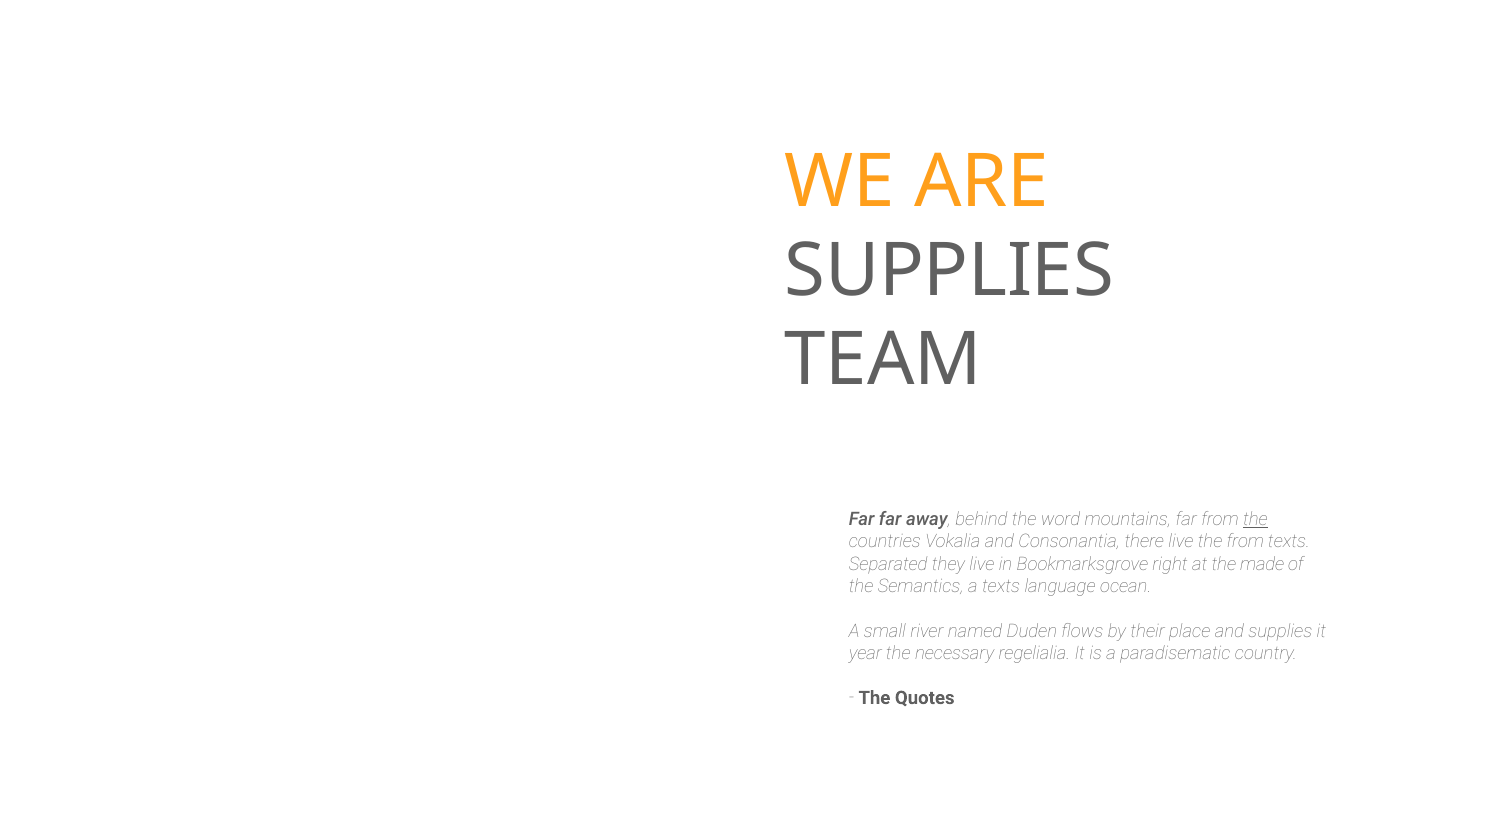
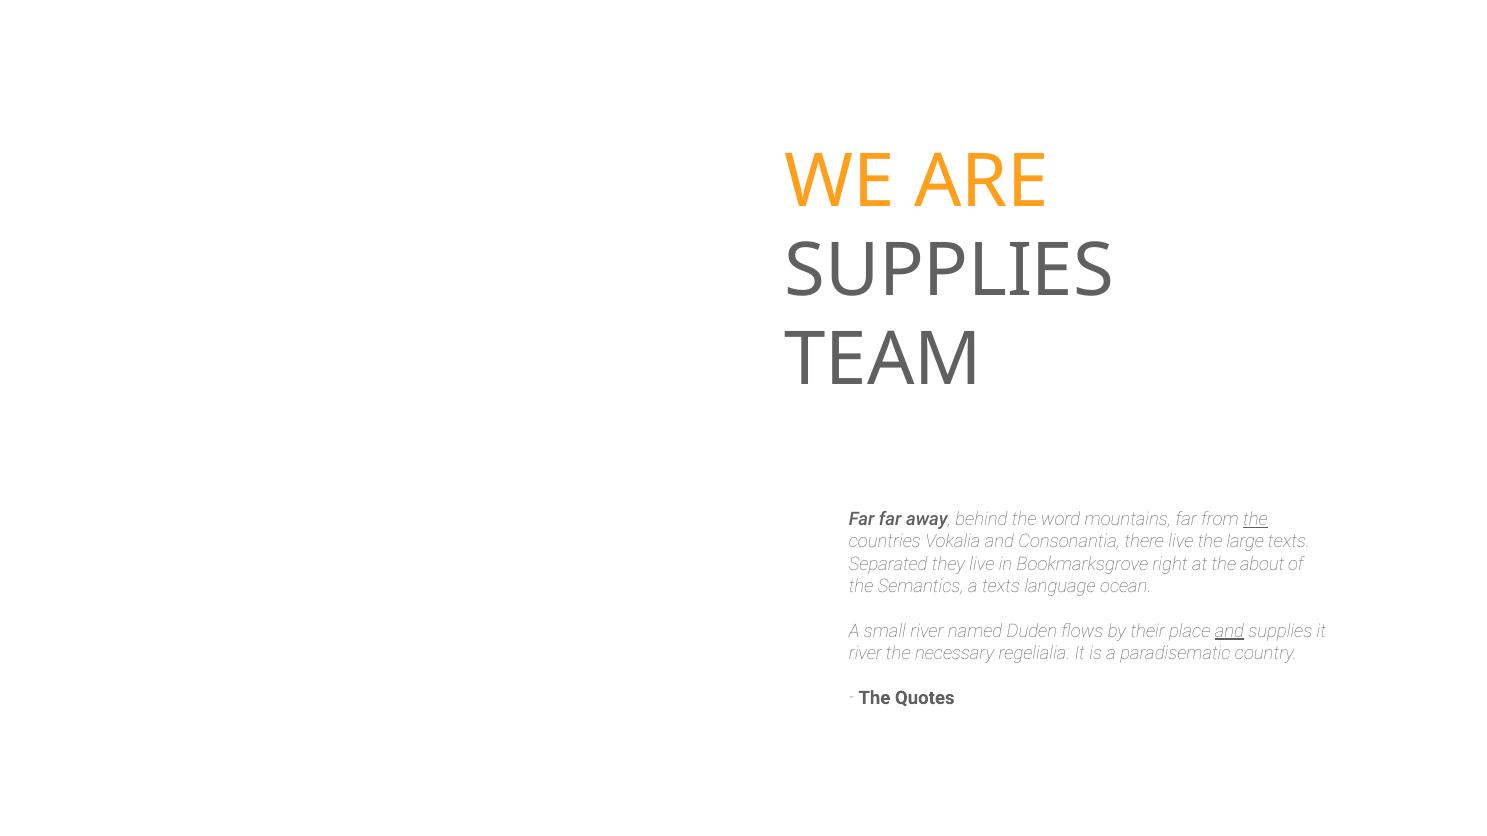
the from: from -> large
made: made -> about
and at (1229, 631) underline: none -> present
year at (865, 654): year -> river
